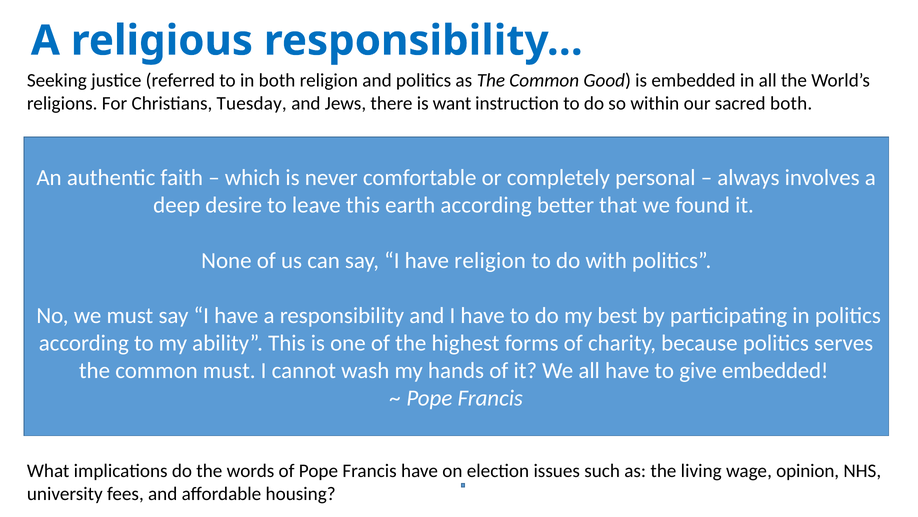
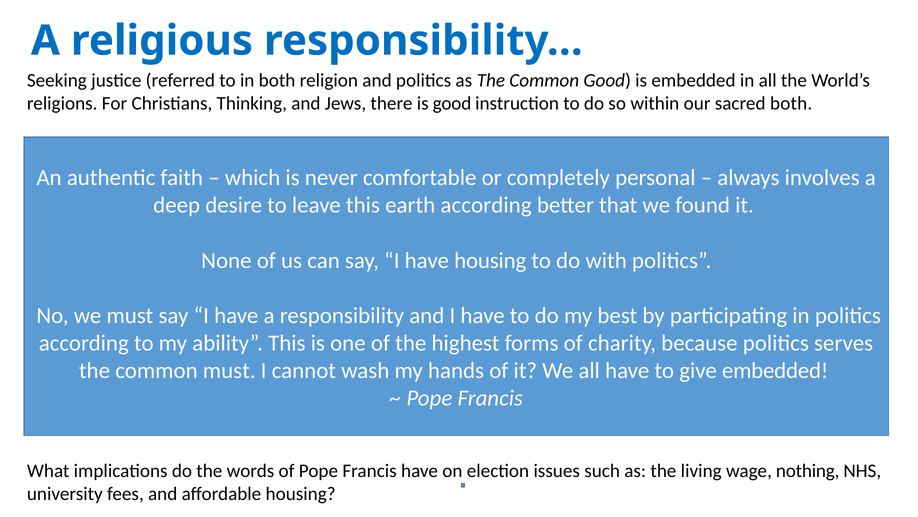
Tuesday: Tuesday -> Thinking
is want: want -> good
have religion: religion -> housing
opinion: opinion -> nothing
